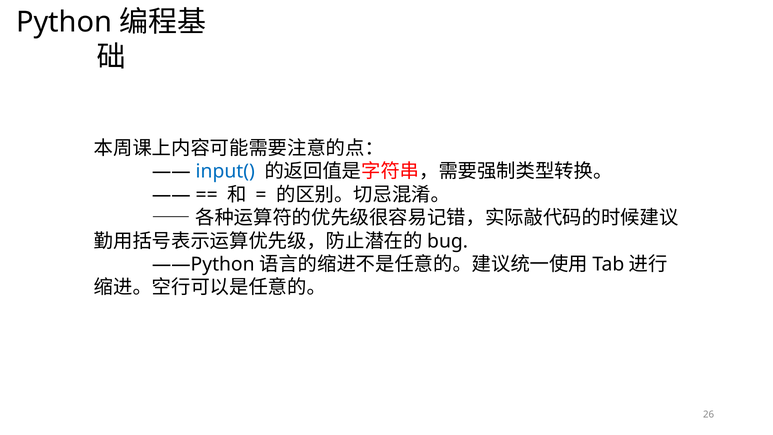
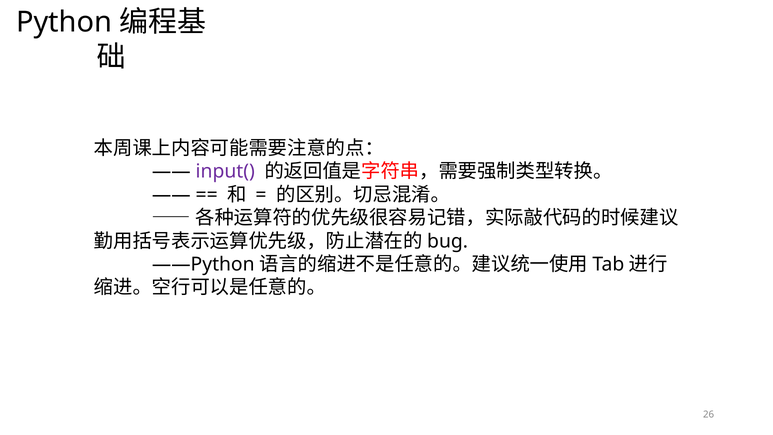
input( colour: blue -> purple
